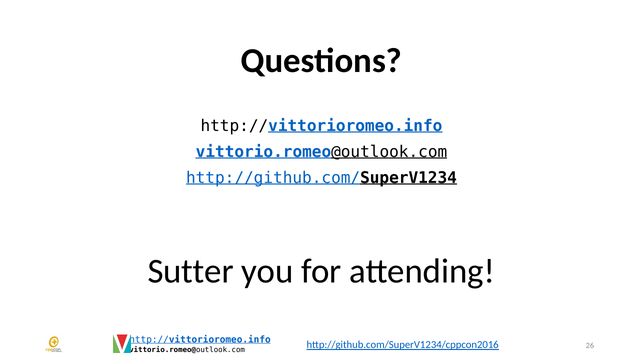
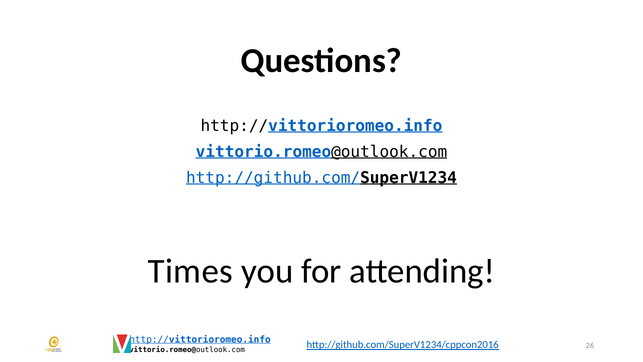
Sutter: Sutter -> Times
